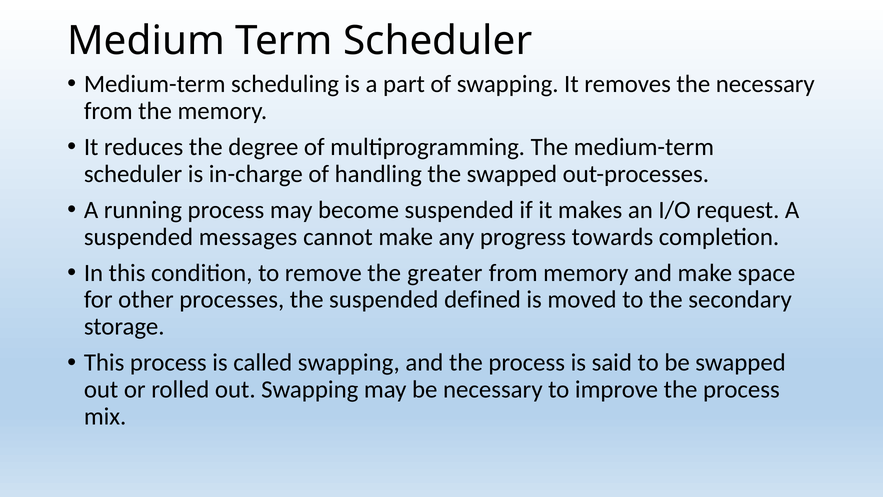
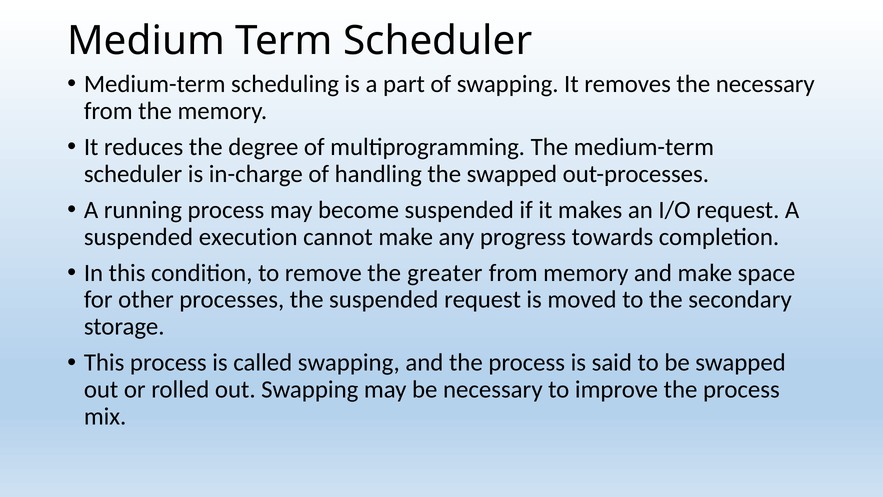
messages: messages -> execution
suspended defined: defined -> request
